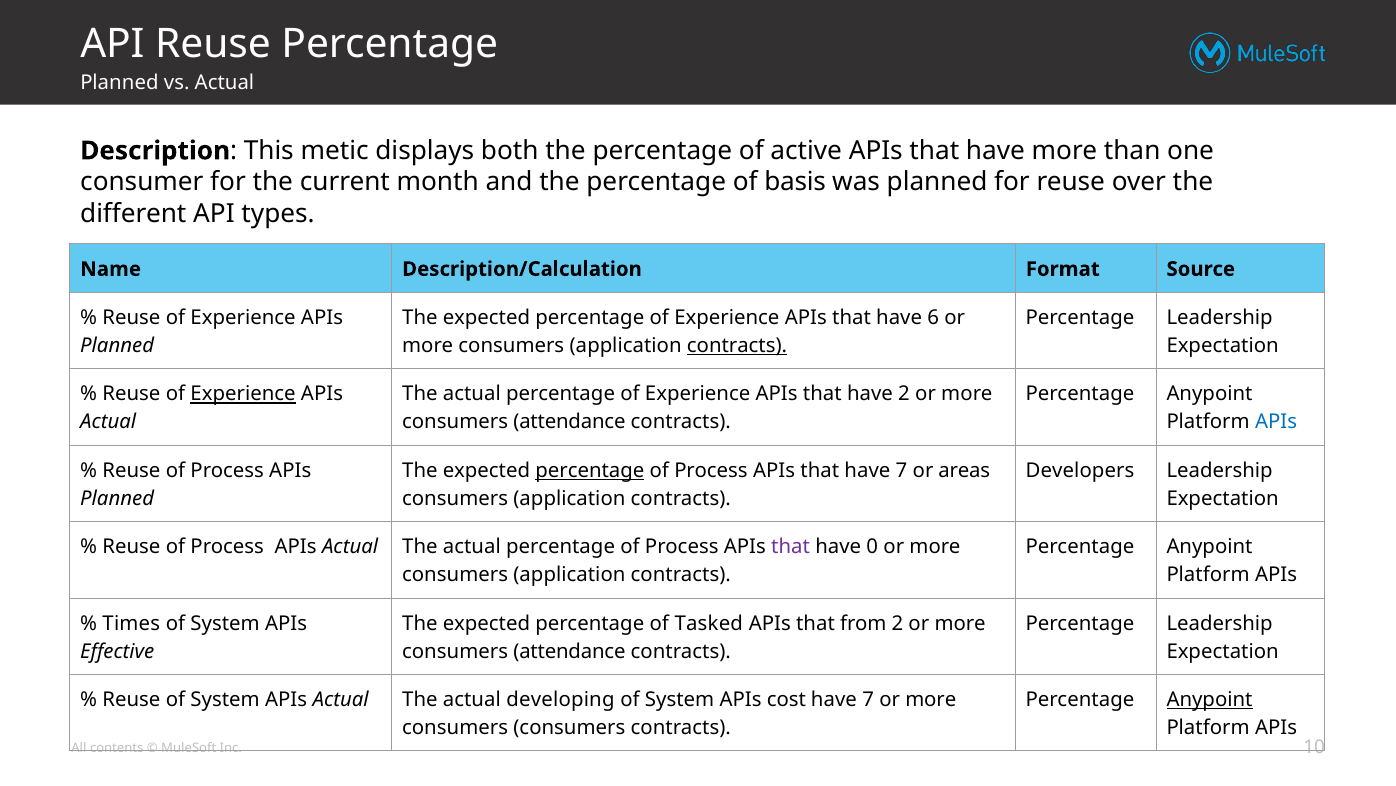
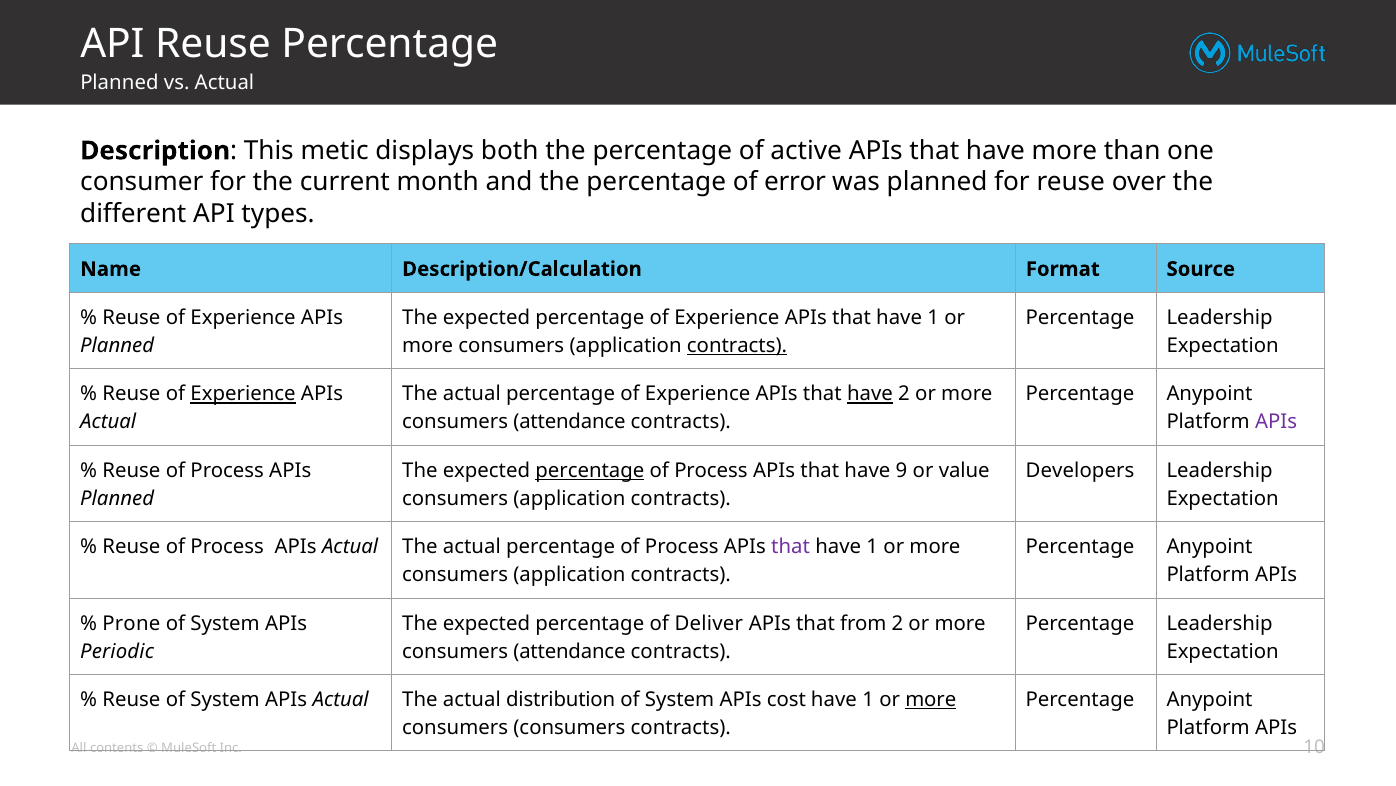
basis: basis -> error
6 at (933, 318): 6 -> 1
have at (870, 394) underline: none -> present
APIs at (1276, 422) colour: blue -> purple
that have 7: 7 -> 9
areas: areas -> value
0 at (872, 547): 0 -> 1
Times: Times -> Prone
Tasked: Tasked -> Deliver
Effective: Effective -> Periodic
developing: developing -> distribution
7 at (868, 700): 7 -> 1
more at (931, 700) underline: none -> present
Anypoint at (1210, 700) underline: present -> none
